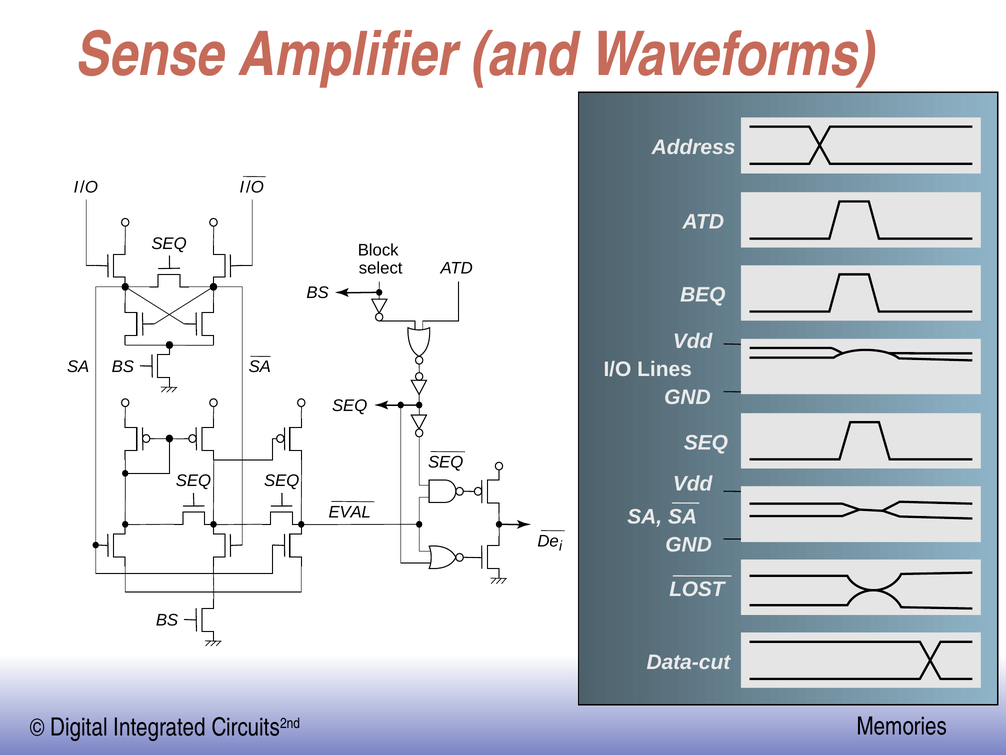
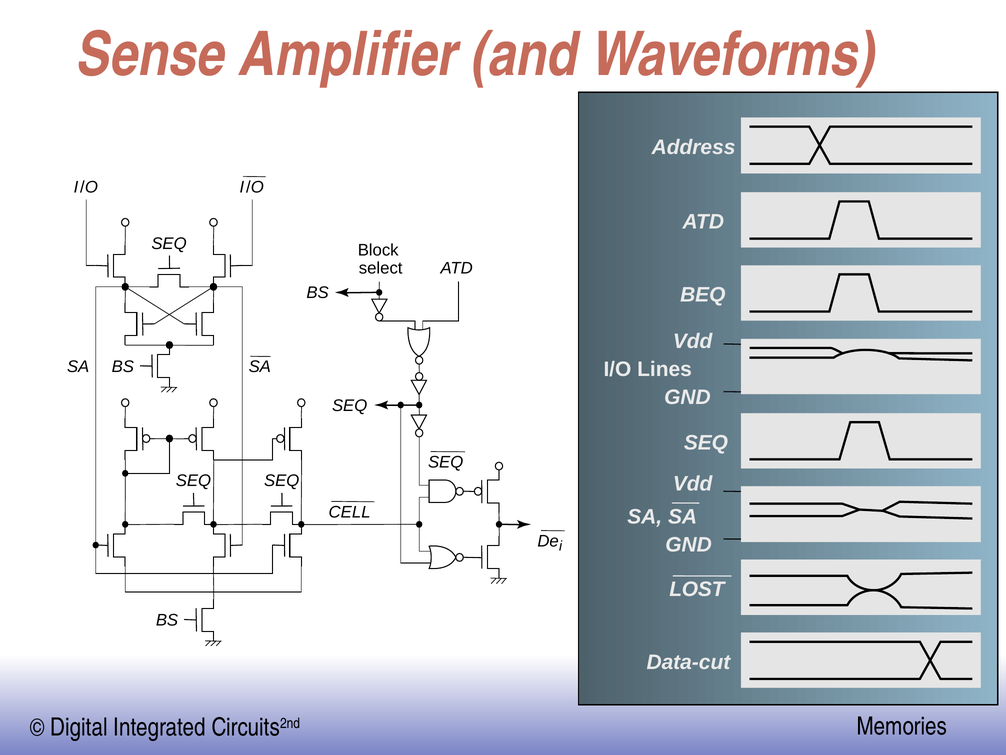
EVAL: EVAL -> CELL
